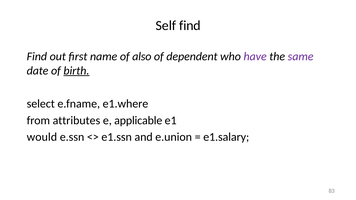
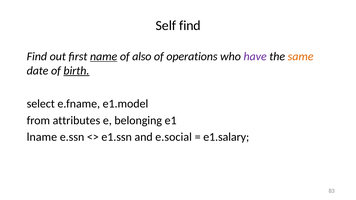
name underline: none -> present
dependent: dependent -> operations
same colour: purple -> orange
e1.where: e1.where -> e1.model
applicable: applicable -> belonging
would: would -> lname
e.union: e.union -> e.social
